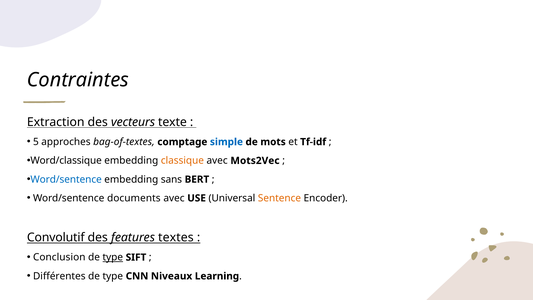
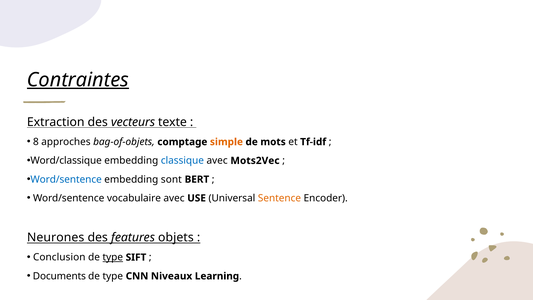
Contraintes underline: none -> present
5: 5 -> 8
bag-of-textes: bag-of-textes -> bag-of-objets
simple colour: blue -> orange
classique colour: orange -> blue
sans: sans -> sont
documents: documents -> vocabulaire
Convolutif: Convolutif -> Neurones
textes: textes -> objets
Différentes: Différentes -> Documents
